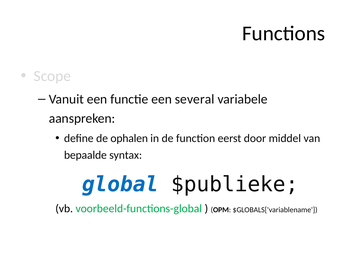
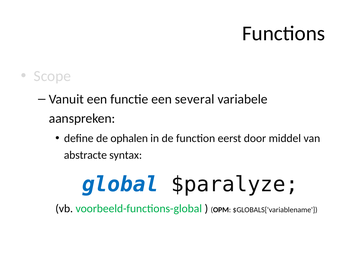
bepaalde: bepaalde -> abstracte
$publieke: $publieke -> $paralyze
